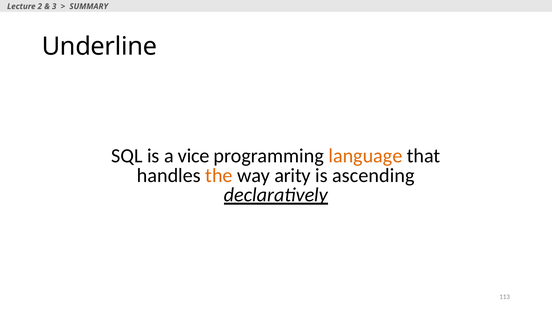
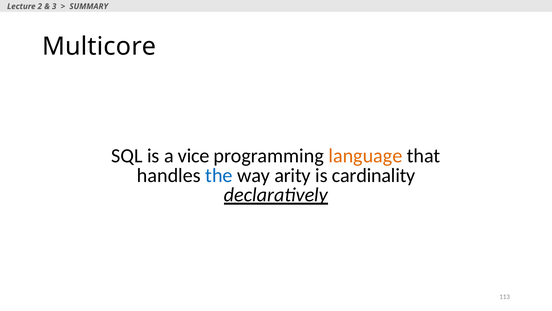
Underline: Underline -> Multicore
the colour: orange -> blue
ascending: ascending -> cardinality
